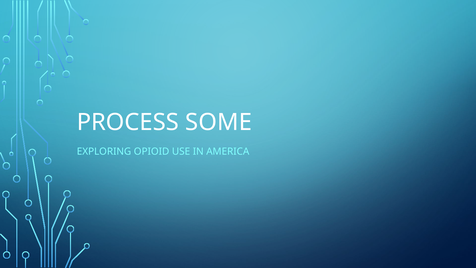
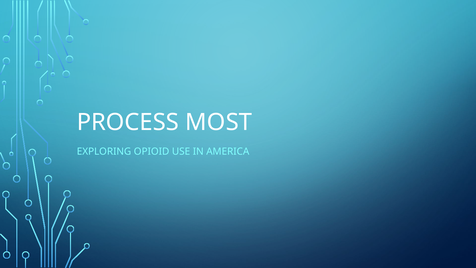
SOME: SOME -> MOST
